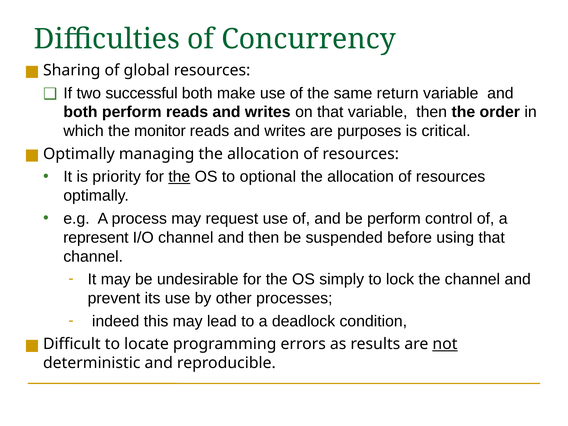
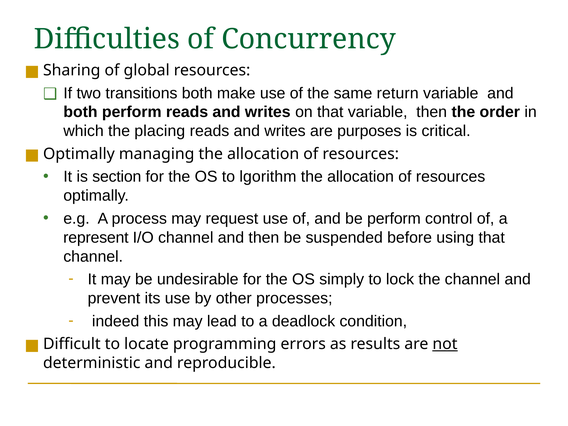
successful: successful -> transitions
monitor: monitor -> placing
priority: priority -> section
the at (179, 177) underline: present -> none
optional: optional -> lgorithm
